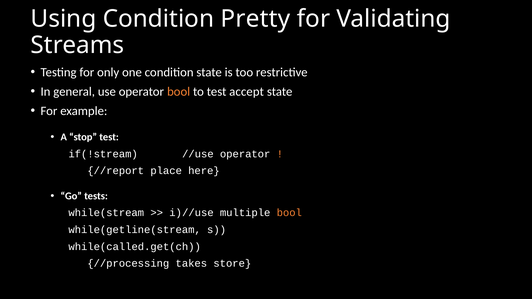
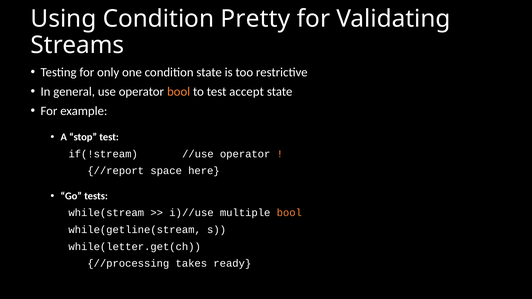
place: place -> space
while(called.get(ch: while(called.get(ch -> while(letter.get(ch
store: store -> ready
